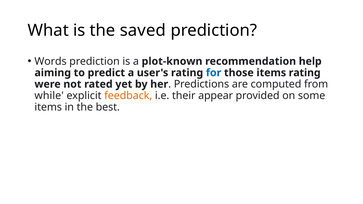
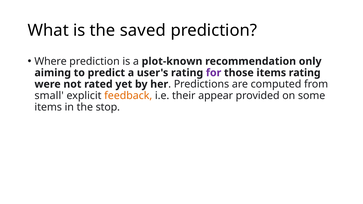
Words: Words -> Where
help: help -> only
for colour: blue -> purple
while: while -> small
best: best -> stop
